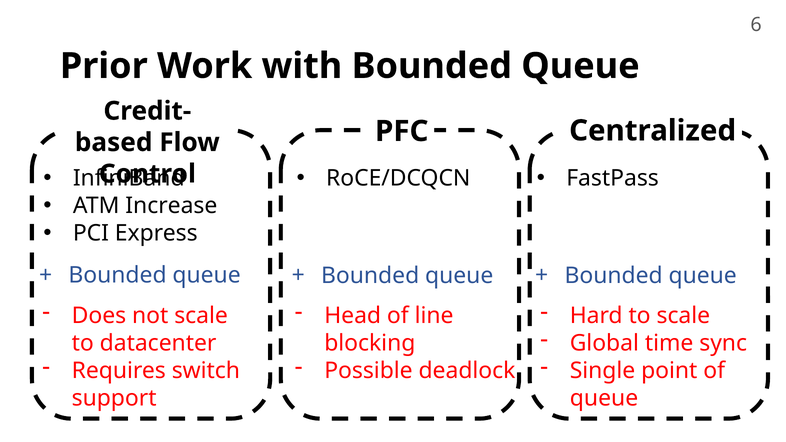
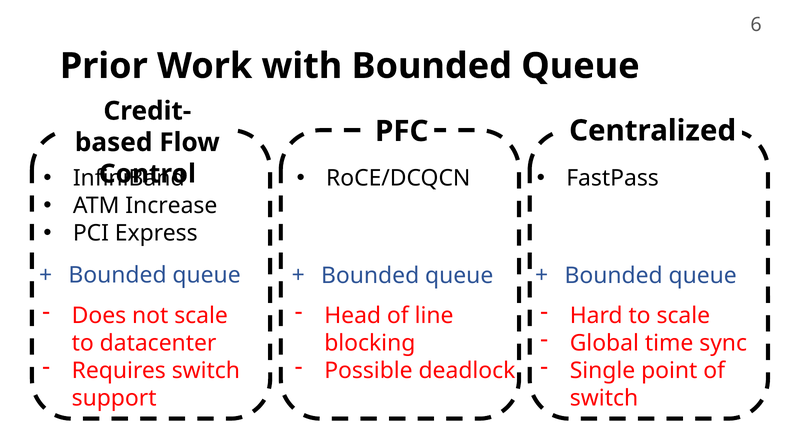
queue at (604, 398): queue -> switch
